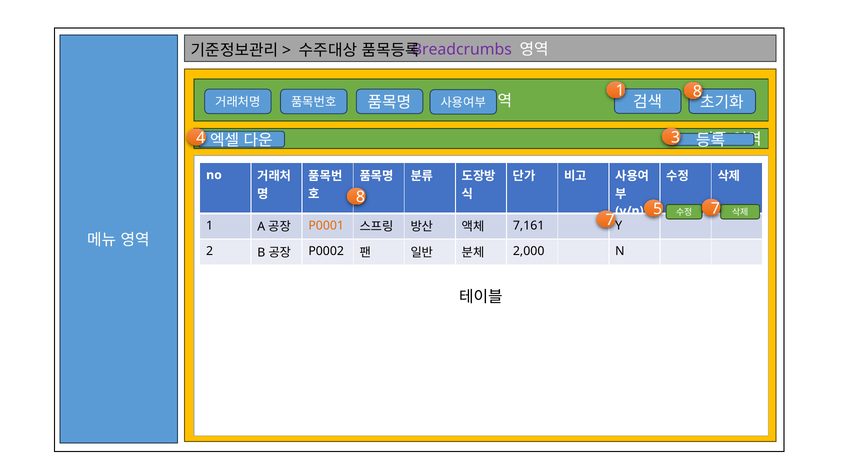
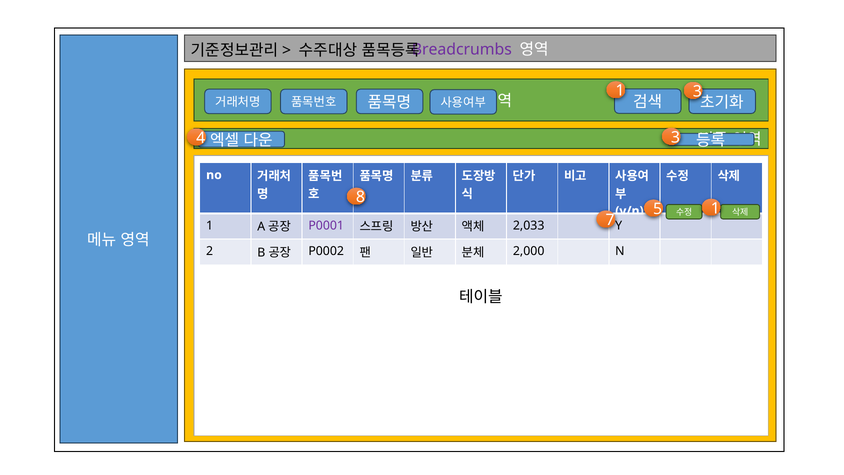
1 8: 8 -> 3
5 7: 7 -> 1
P0001 colour: orange -> purple
7,161: 7,161 -> 2,033
